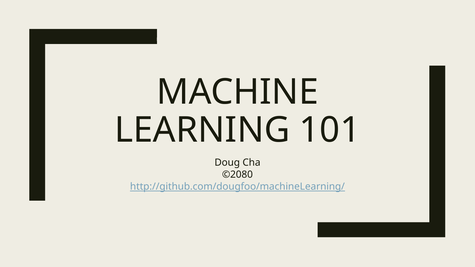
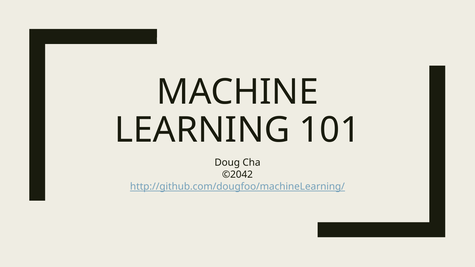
©2080: ©2080 -> ©2042
